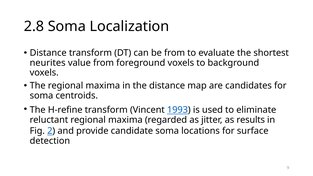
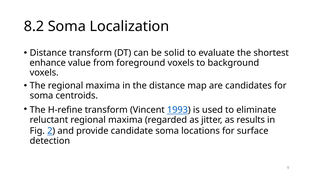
2.8: 2.8 -> 8.2
be from: from -> solid
neurites: neurites -> enhance
